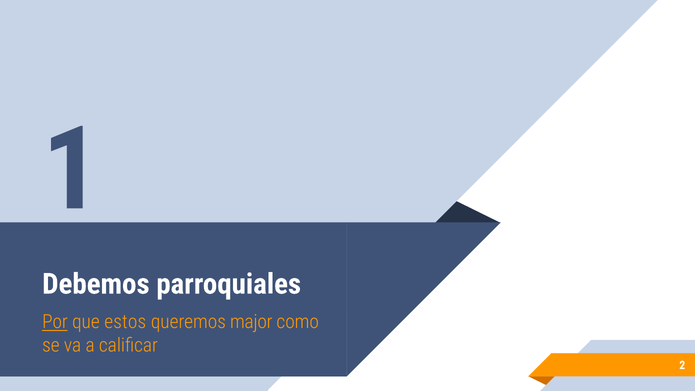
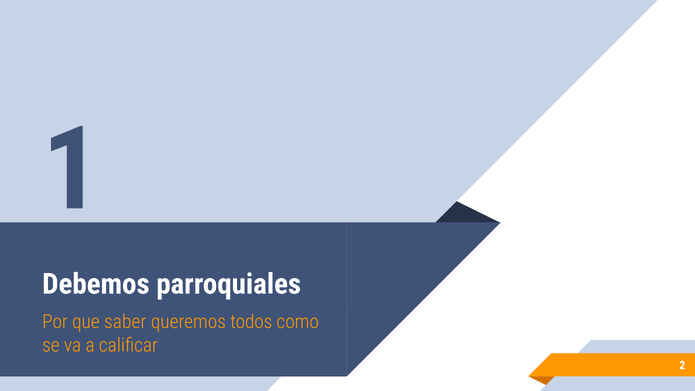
Por underline: present -> none
estos: estos -> saber
major: major -> todos
